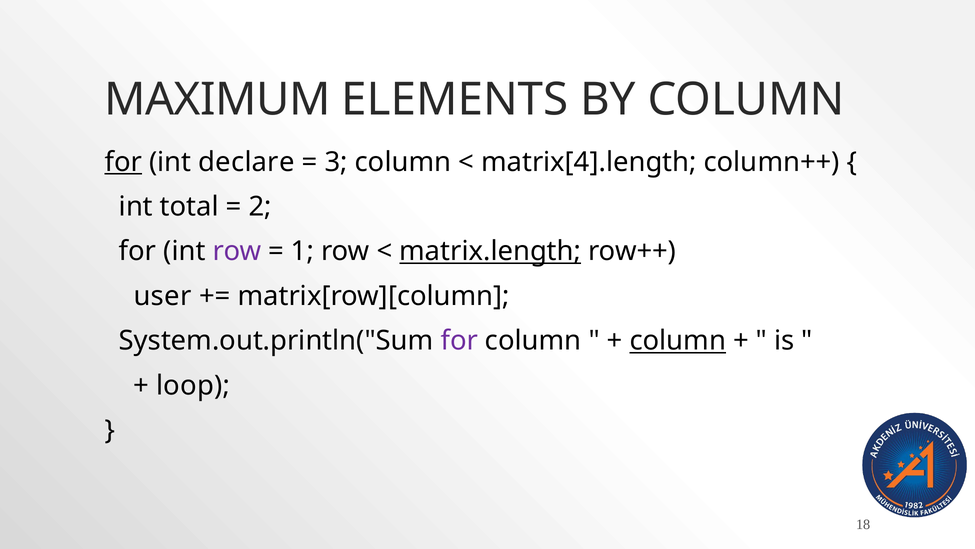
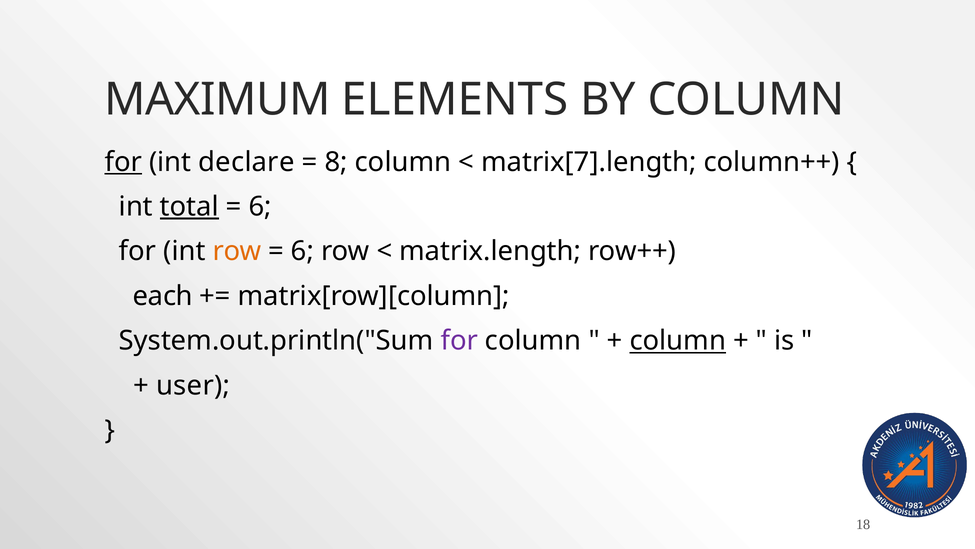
3: 3 -> 8
matrix[4].length: matrix[4].length -> matrix[7].length
total underline: none -> present
2 at (260, 207): 2 -> 6
row at (237, 251) colour: purple -> orange
1 at (302, 251): 1 -> 6
matrix.length underline: present -> none
user: user -> each
loop: loop -> user
